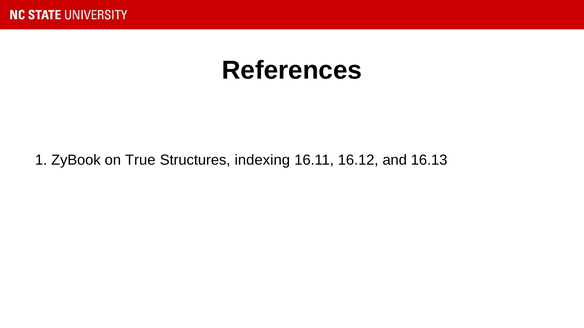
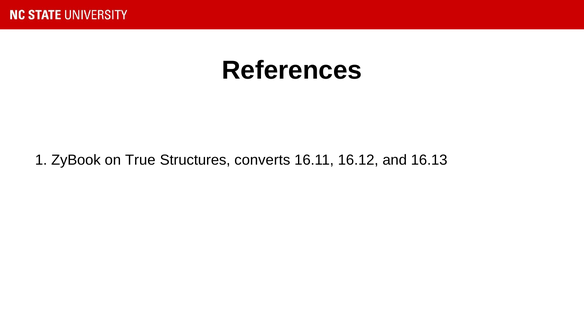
indexing: indexing -> converts
